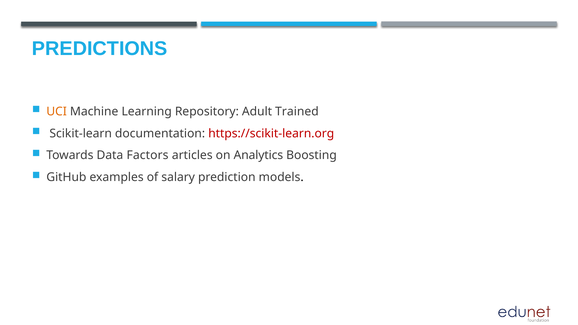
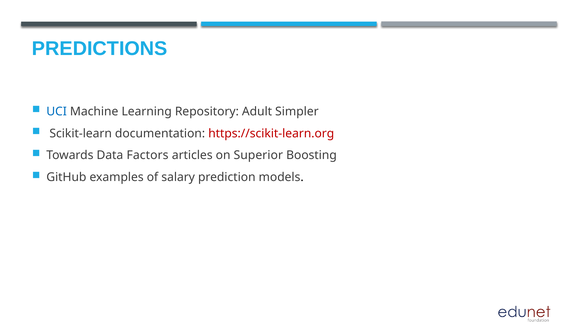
UCI colour: orange -> blue
Trained: Trained -> Simpler
Analytics: Analytics -> Superior
